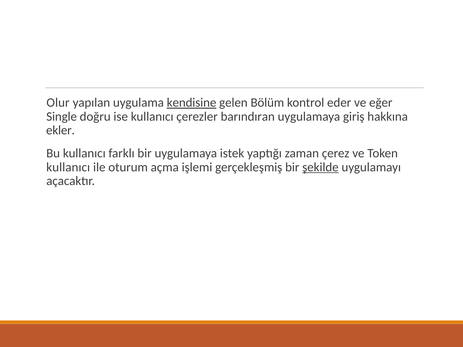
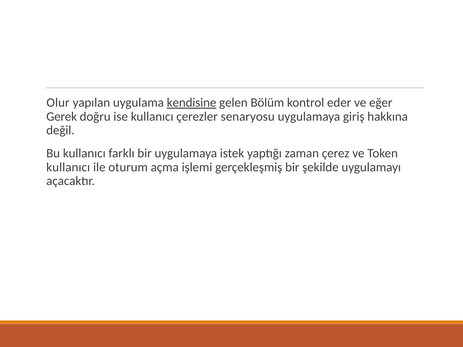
Single: Single -> Gerek
barındıran: barındıran -> senaryosu
ekler: ekler -> değil
şekilde underline: present -> none
